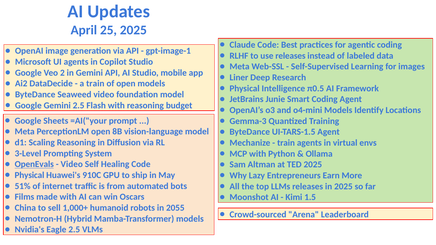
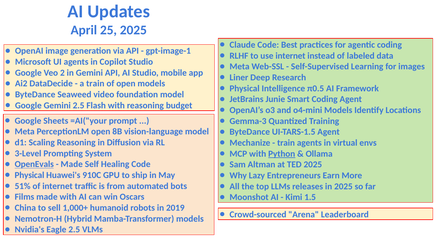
use releases: releases -> internet
Python underline: none -> present
Video at (72, 164): Video -> Made
2055: 2055 -> 2019
